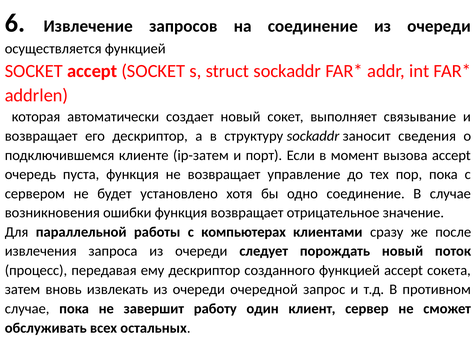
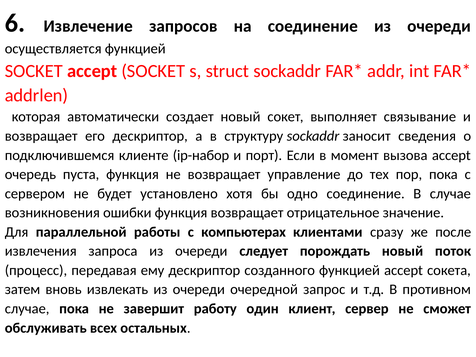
ip-затем: ip-затем -> ip-набор
